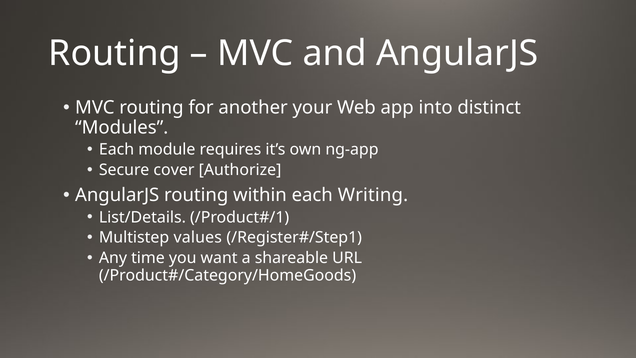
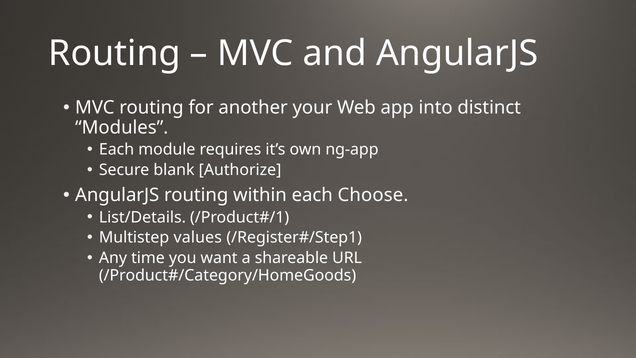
cover: cover -> blank
Writing: Writing -> Choose
